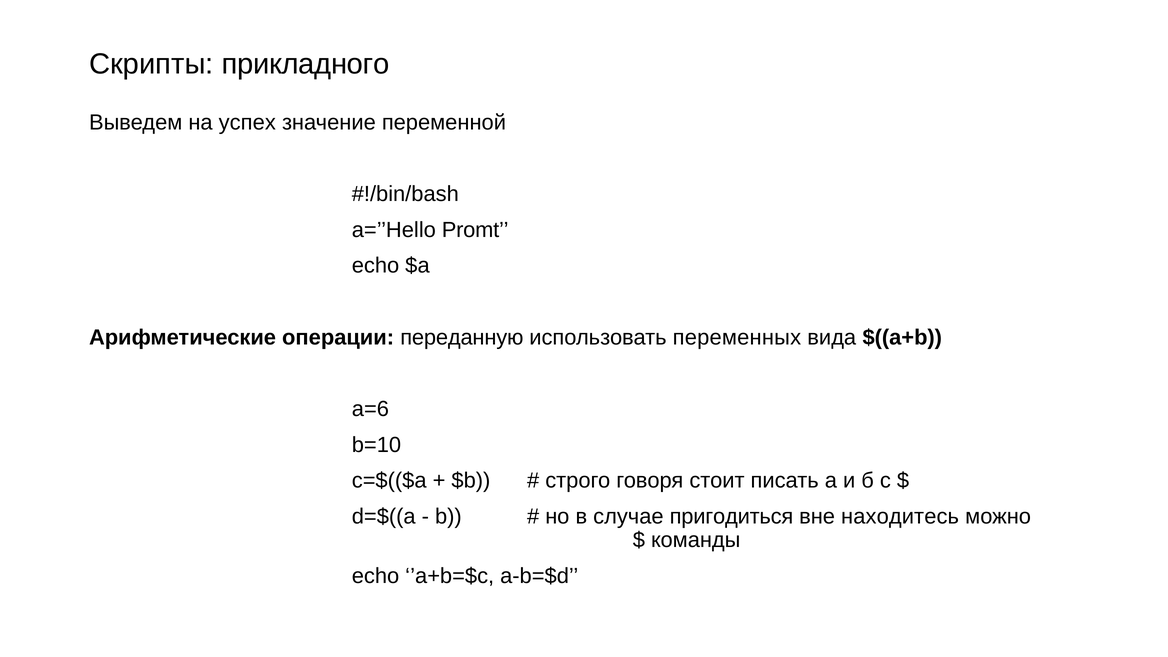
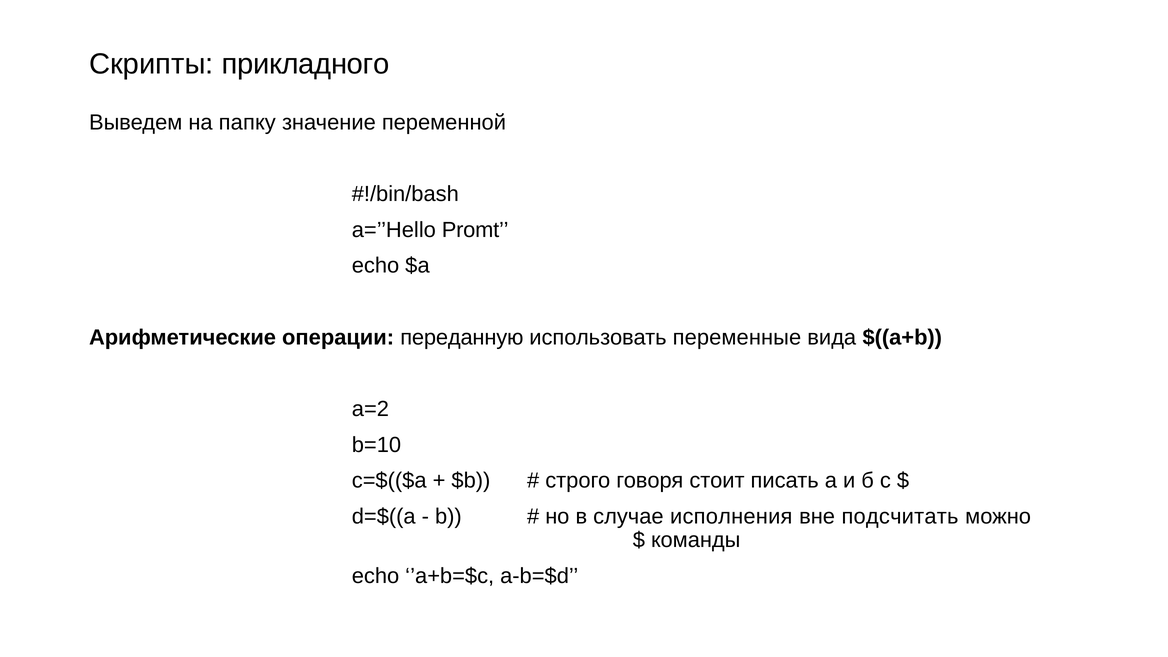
успех: успех -> папку
переменных: переменных -> переменные
a=6: a=6 -> a=2
пригодиться: пригодиться -> исполнения
находитесь: находитесь -> подсчитать
